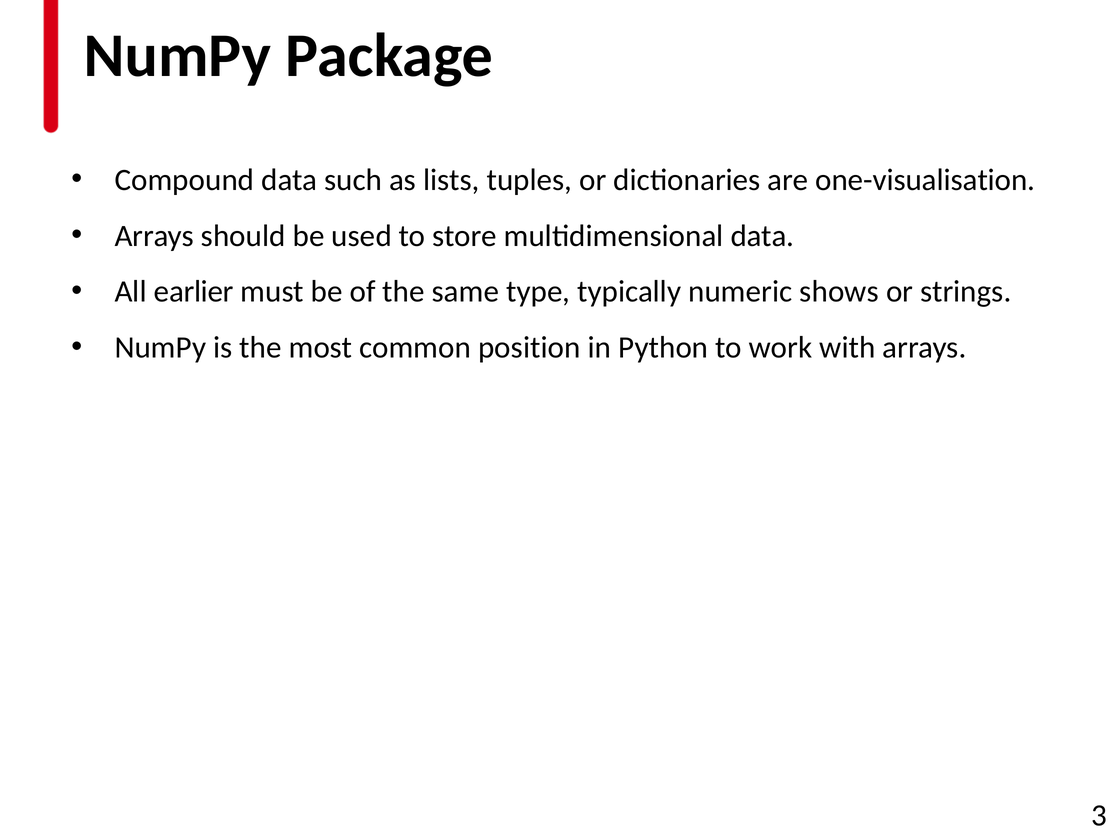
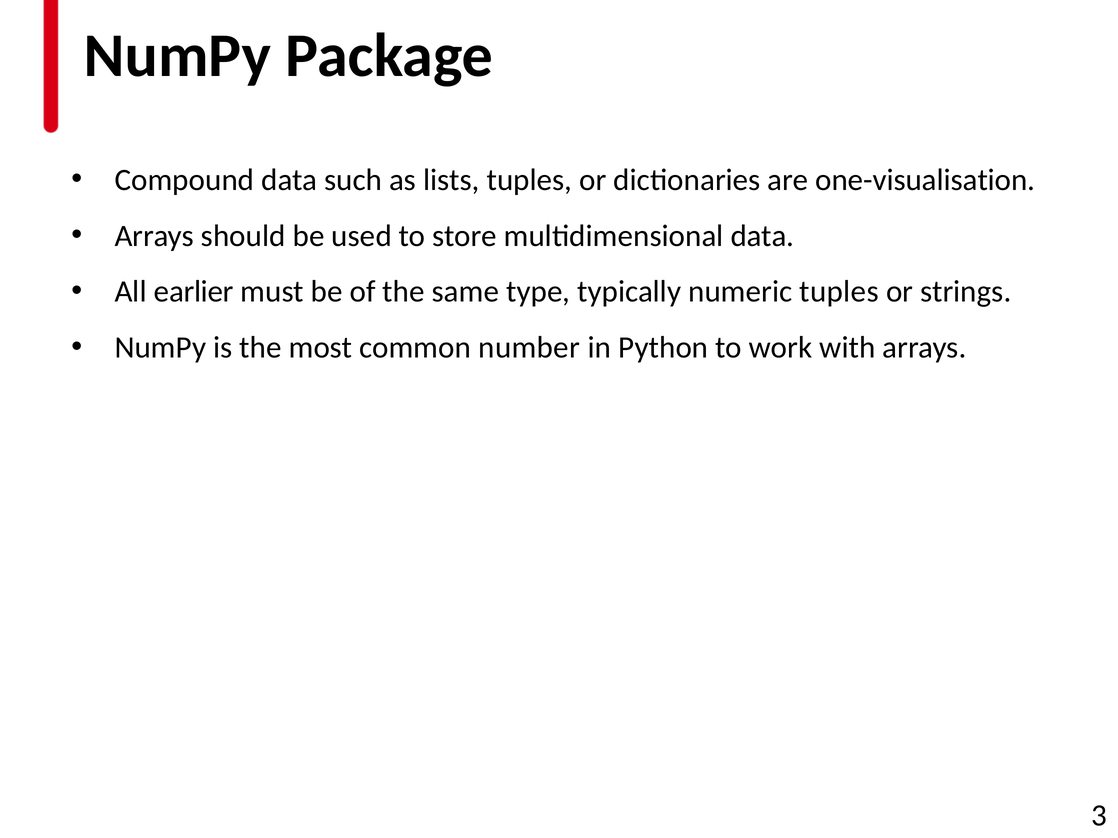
numeric shows: shows -> tuples
position: position -> number
